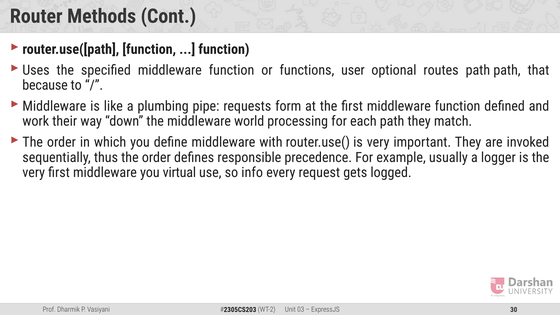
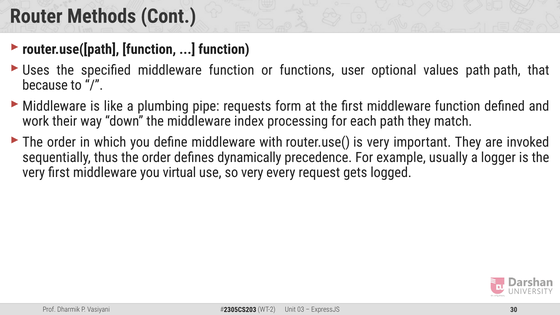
routes: routes -> values
world: world -> index
responsible: responsible -> dynamically
so info: info -> very
